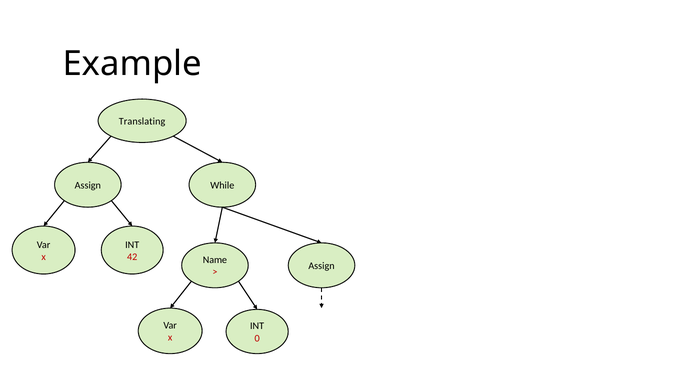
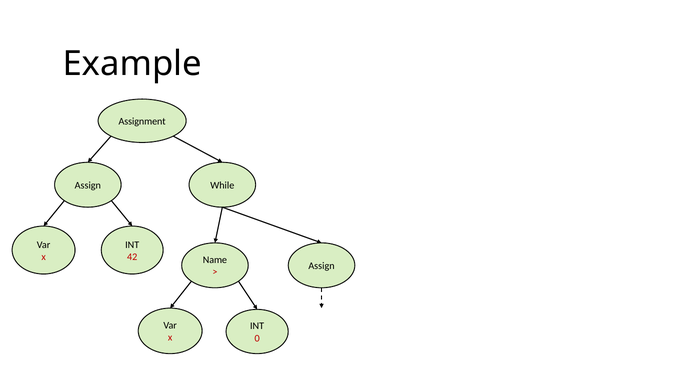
Translating: Translating -> Assignment
